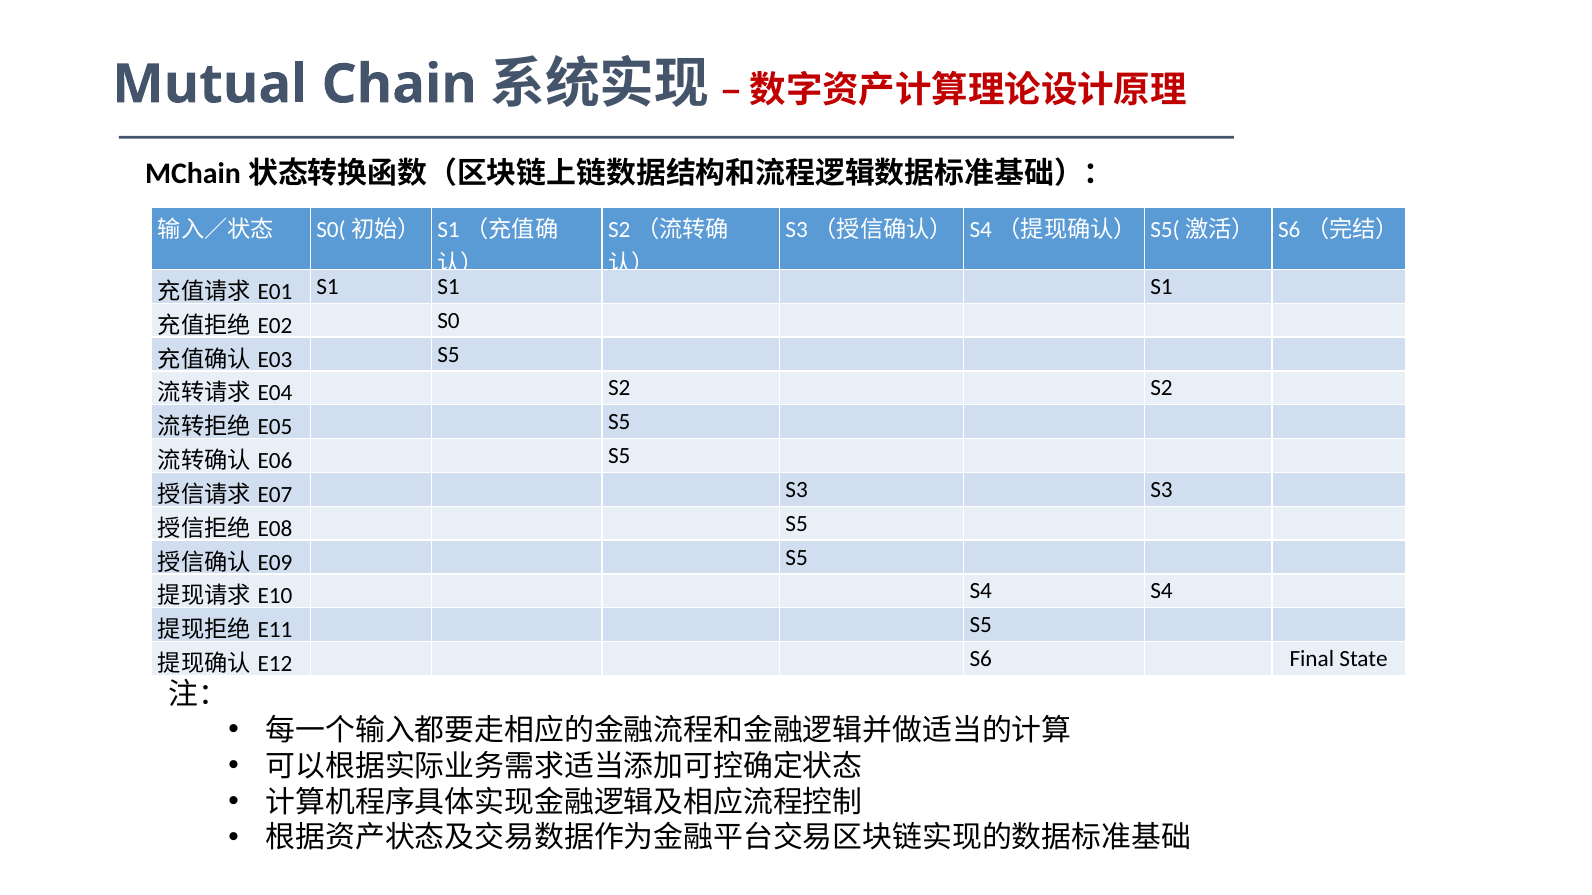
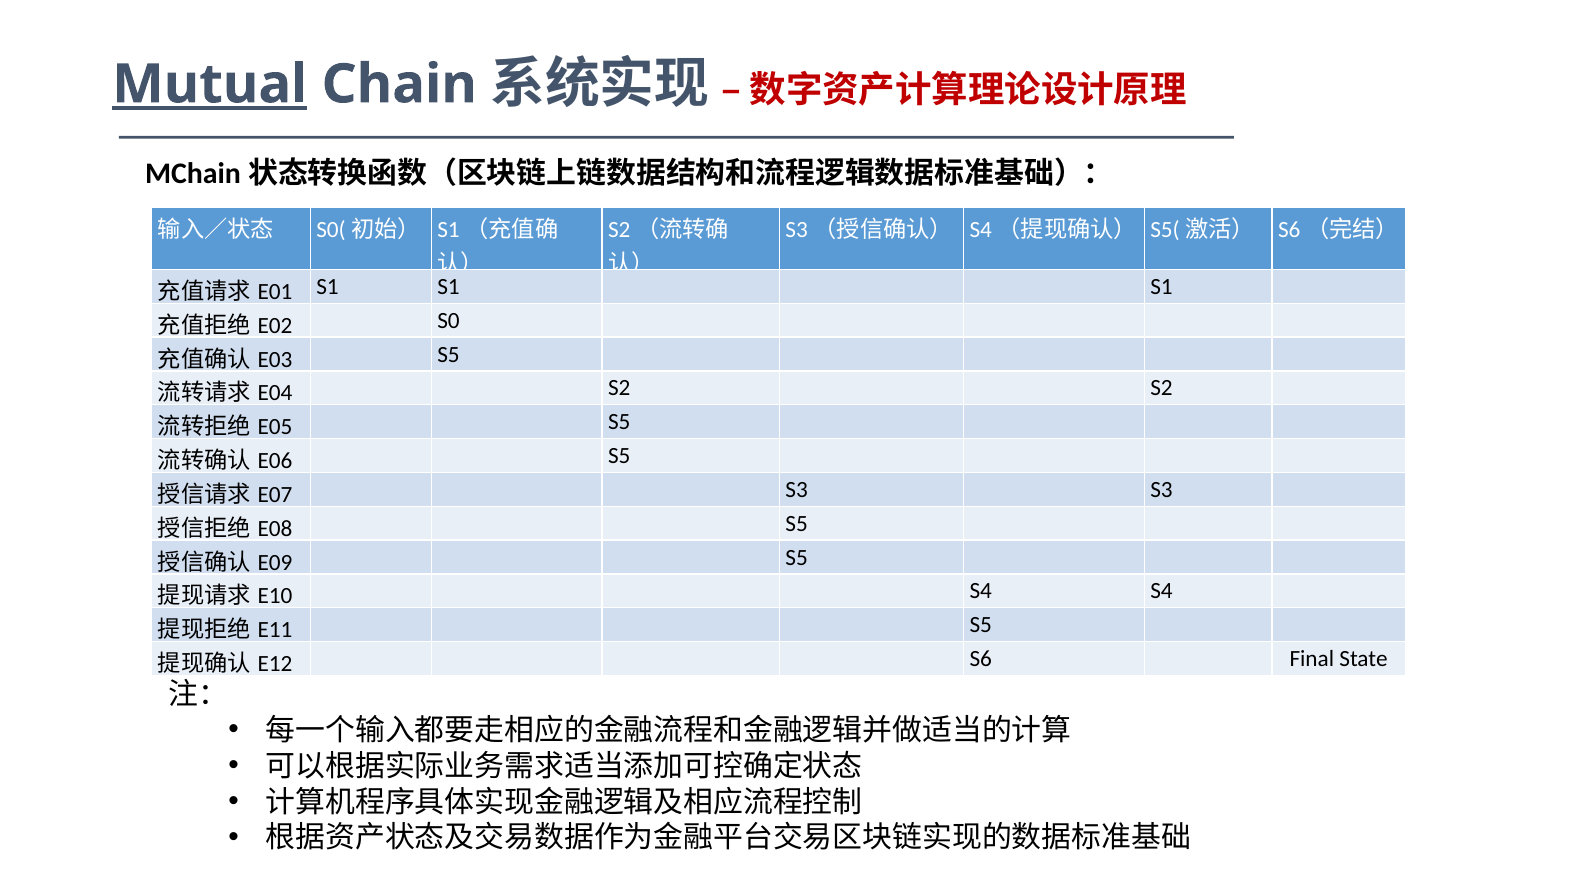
Mutual underline: none -> present
